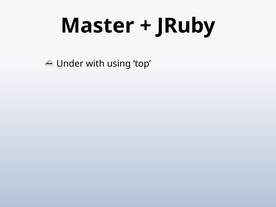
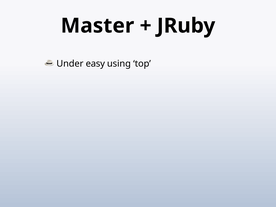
with: with -> easy
